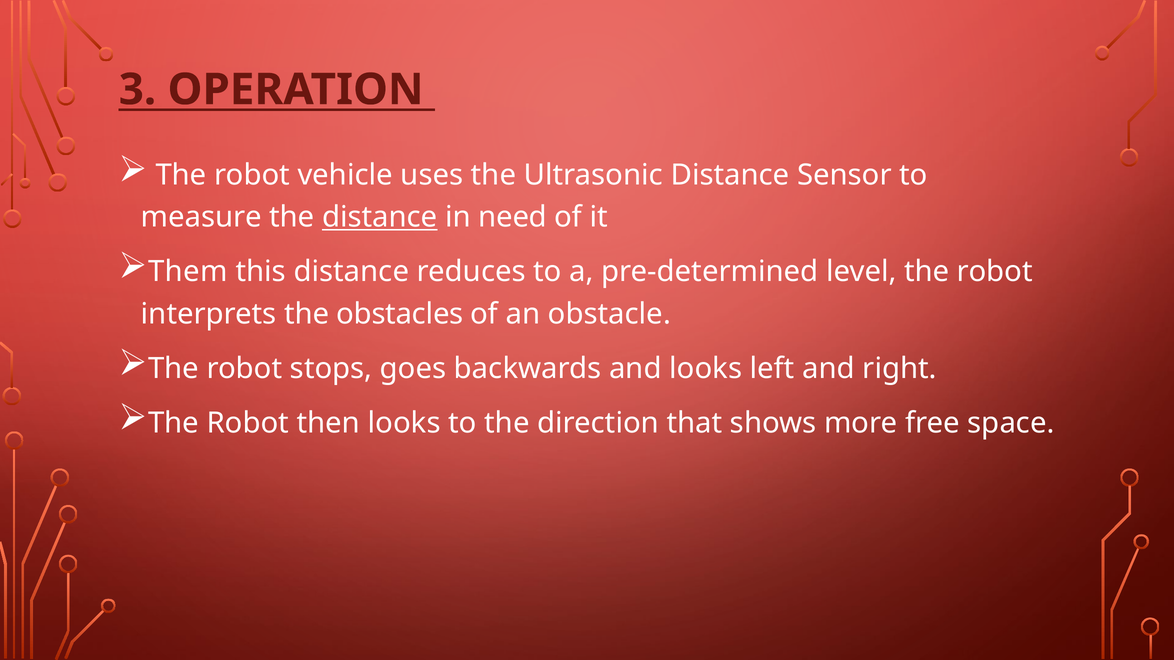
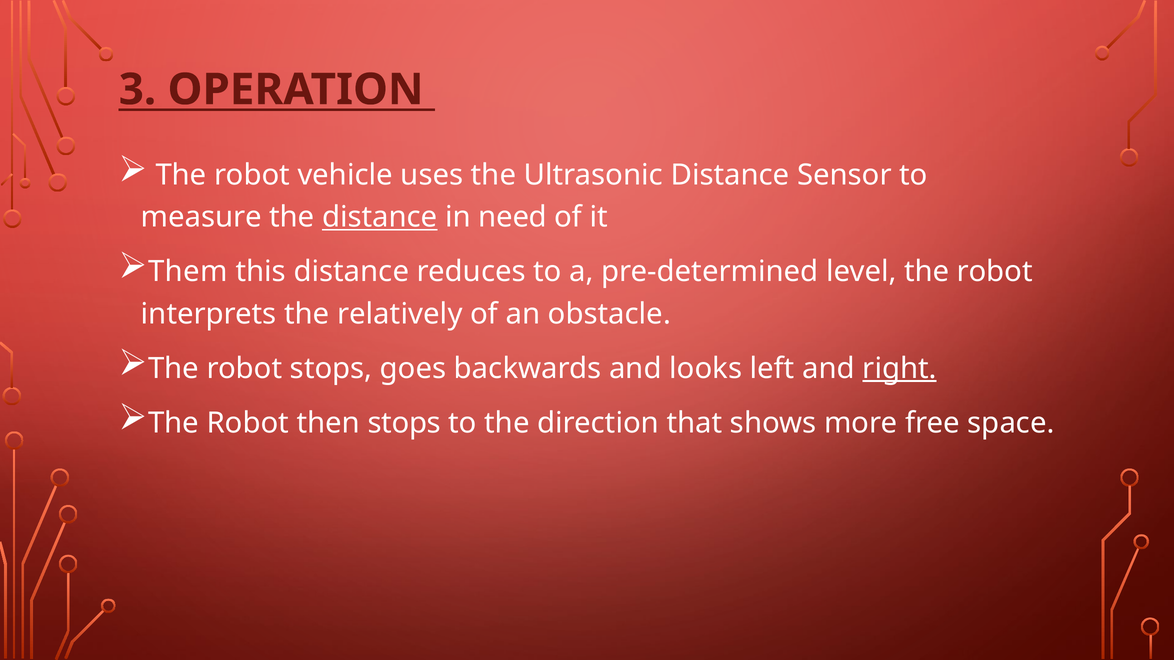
obstacles: obstacles -> relatively
right underline: none -> present
then looks: looks -> stops
